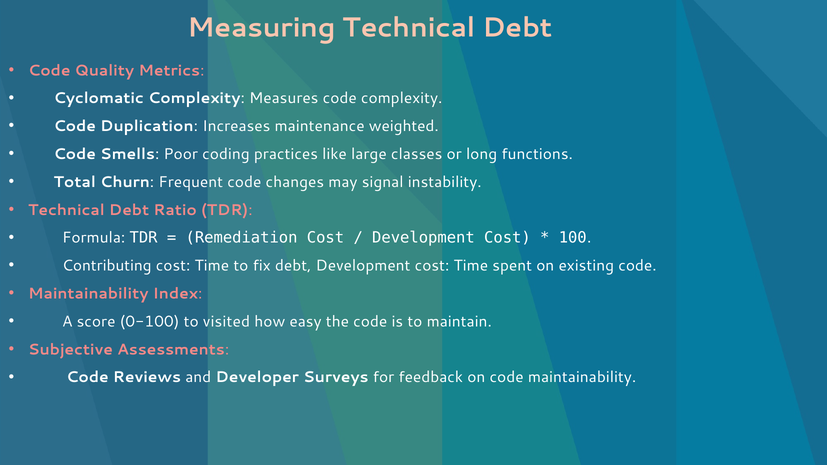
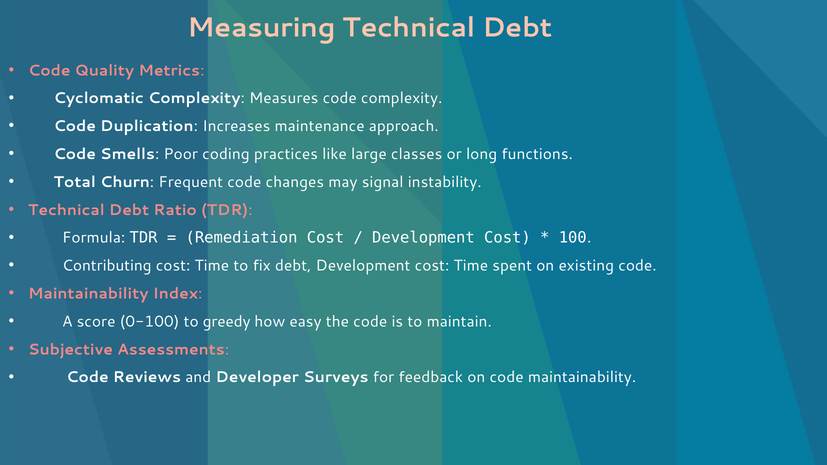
weighted: weighted -> approach
visited: visited -> greedy
